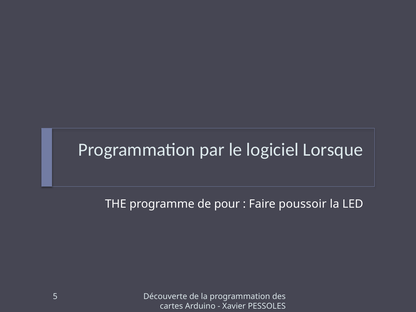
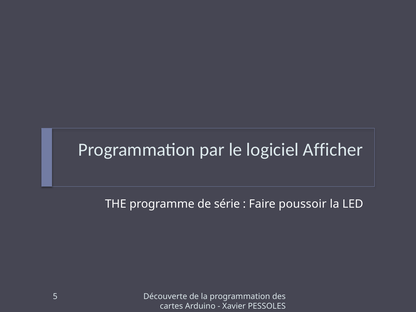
Lorsque: Lorsque -> Afficher
pour: pour -> série
